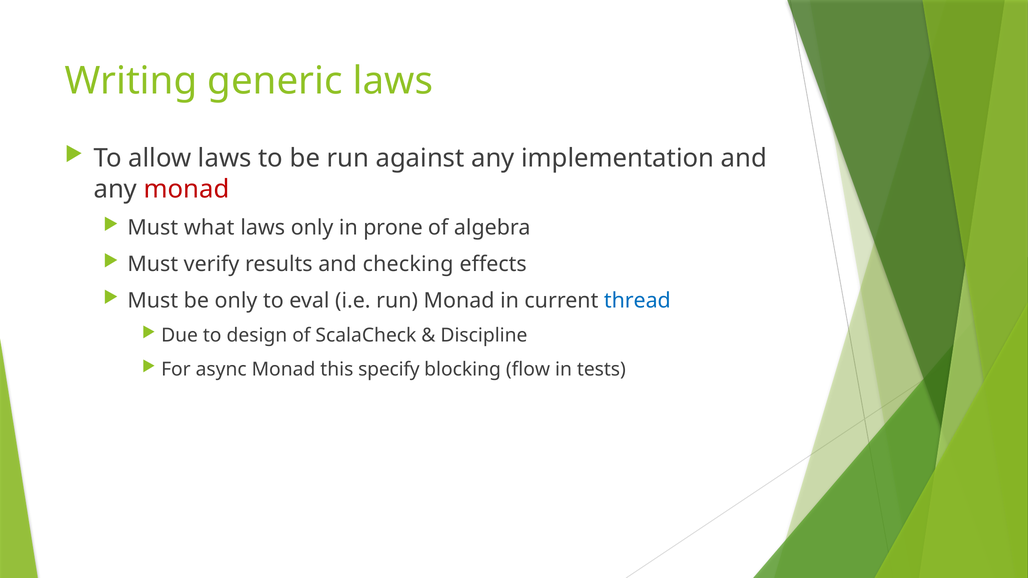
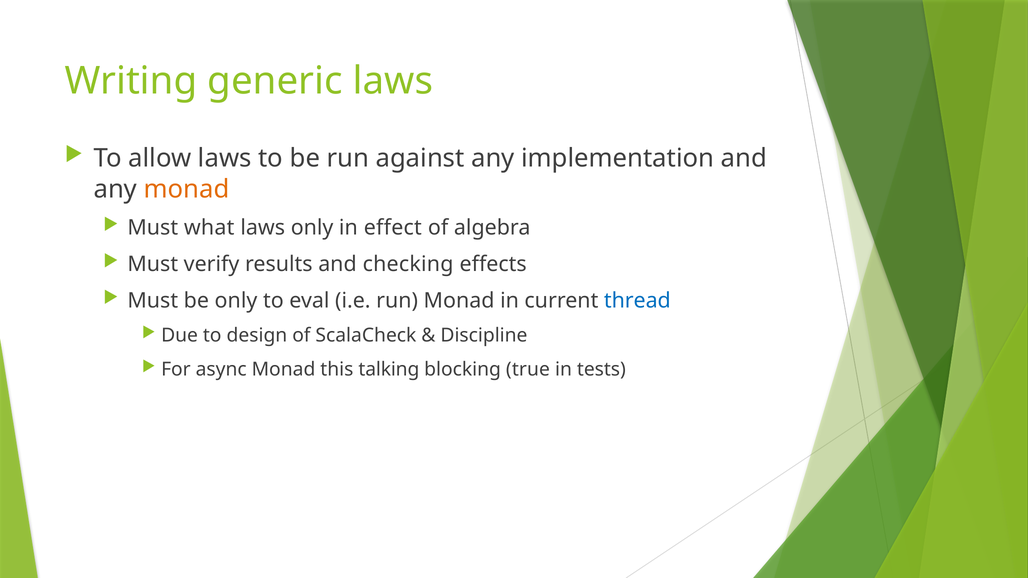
monad at (187, 189) colour: red -> orange
prone: prone -> effect
specify: specify -> talking
flow: flow -> true
